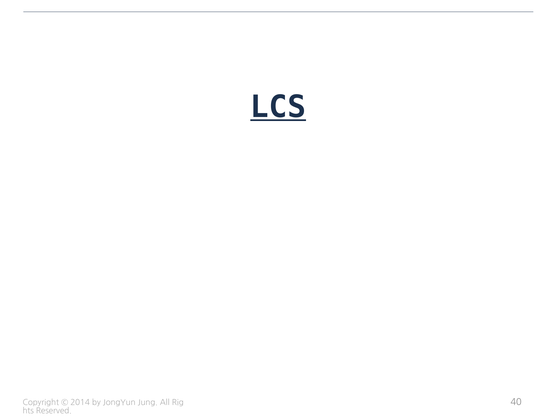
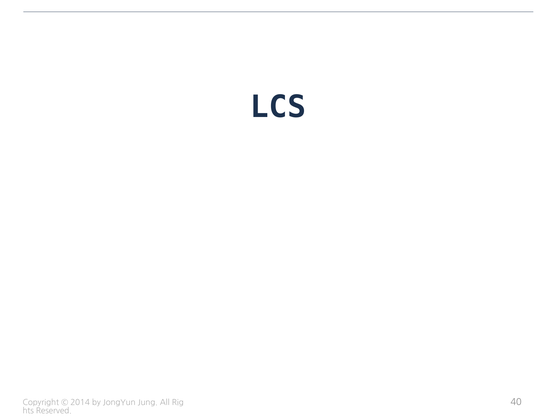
LCS underline: present -> none
